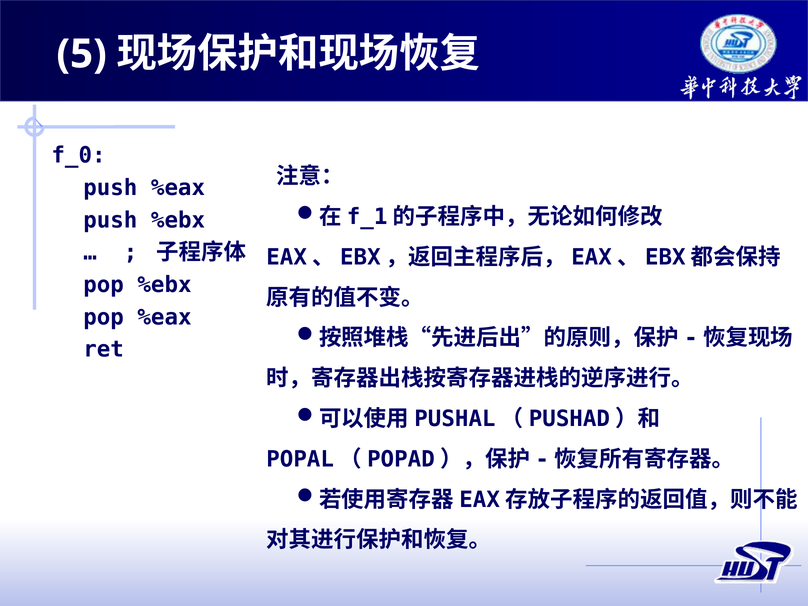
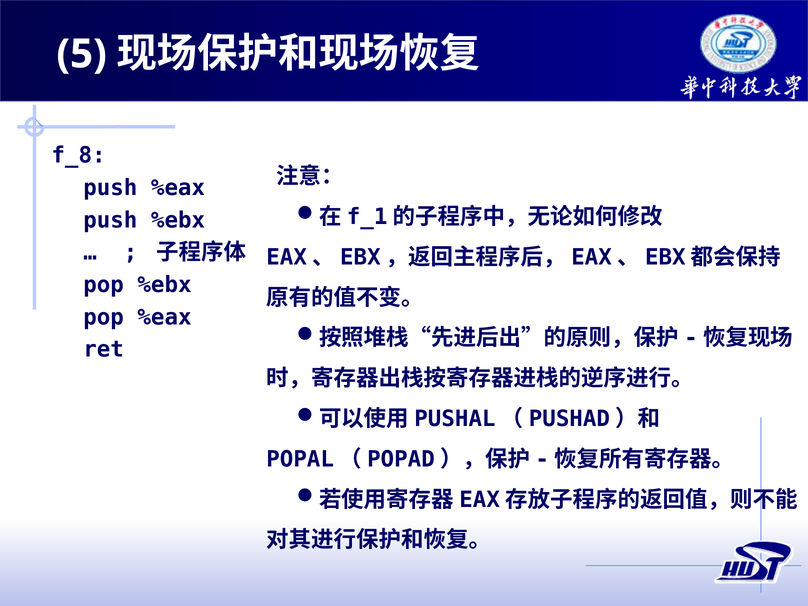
f_0: f_0 -> f_8
